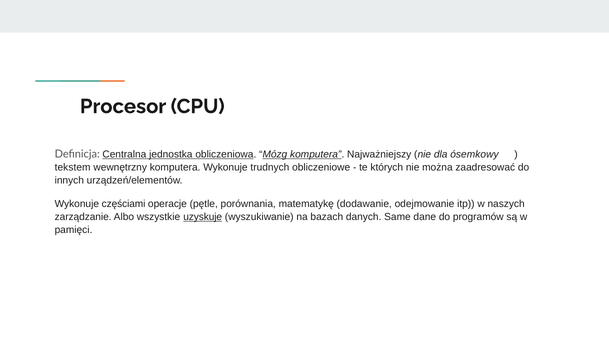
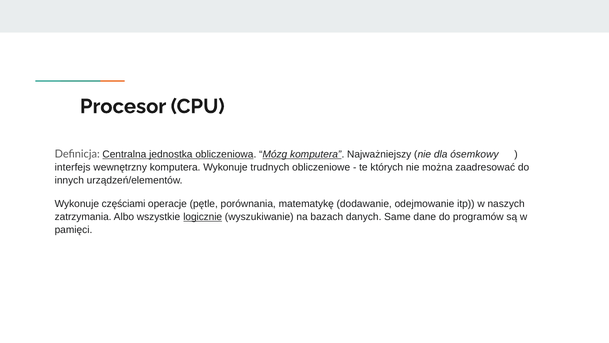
tekstem: tekstem -> interfejs
zarządzanie: zarządzanie -> zatrzymania
uzyskuje: uzyskuje -> logicznie
